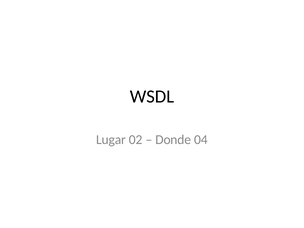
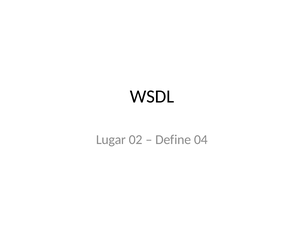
Donde: Donde -> Define
